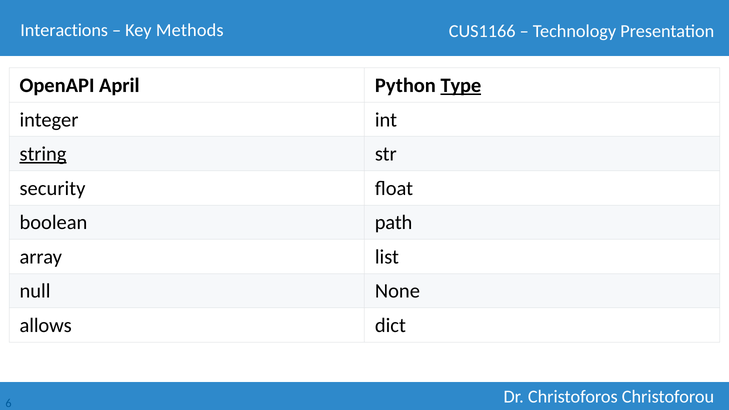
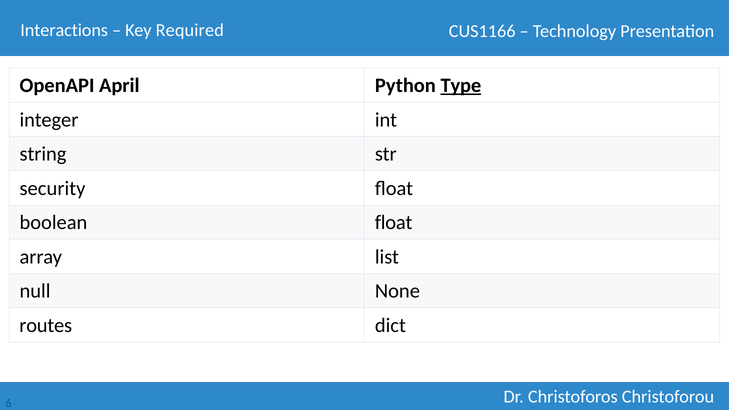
Methods: Methods -> Required
string underline: present -> none
boolean path: path -> float
allows: allows -> routes
